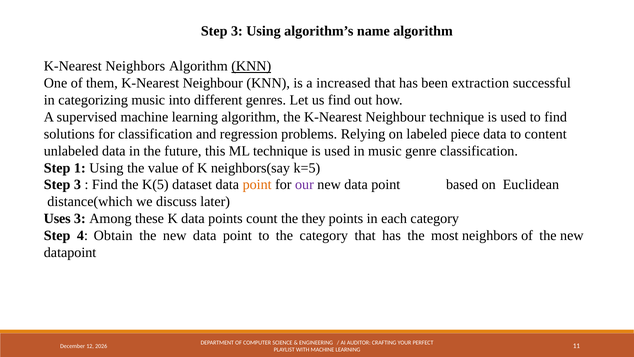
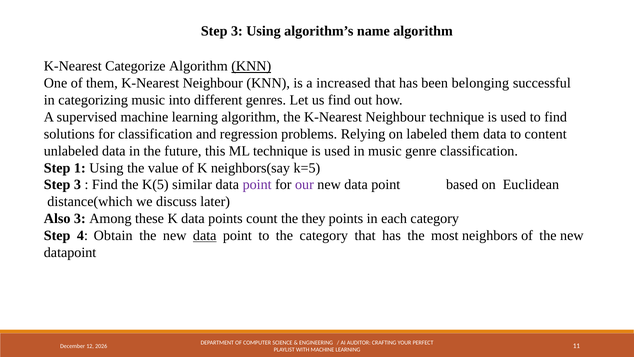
K-Nearest Neighbors: Neighbors -> Categorize
extraction: extraction -> belonging
labeled piece: piece -> them
dataset: dataset -> similar
point at (257, 185) colour: orange -> purple
Uses: Uses -> Also
data at (205, 235) underline: none -> present
